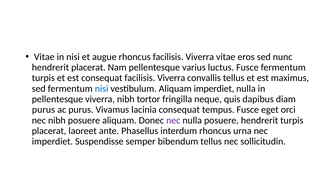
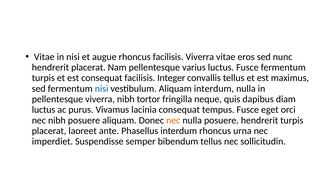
consequat facilisis Viverra: Viverra -> Integer
Aliquam imperdiet: imperdiet -> interdum
purus at (43, 109): purus -> luctus
nec at (173, 120) colour: purple -> orange
